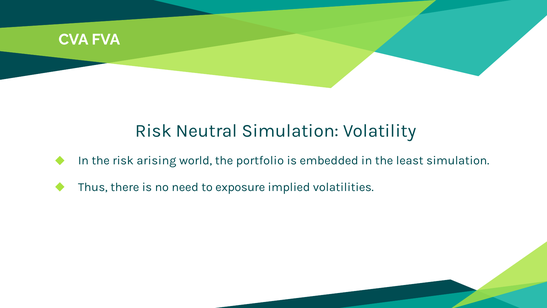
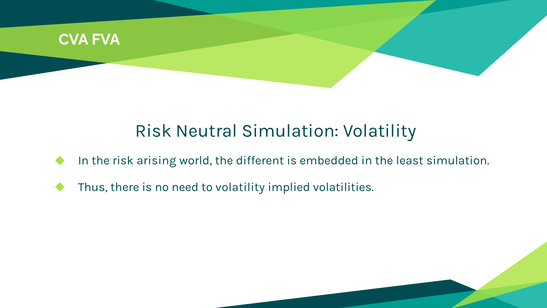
portfolio: portfolio -> different
to exposure: exposure -> volatility
